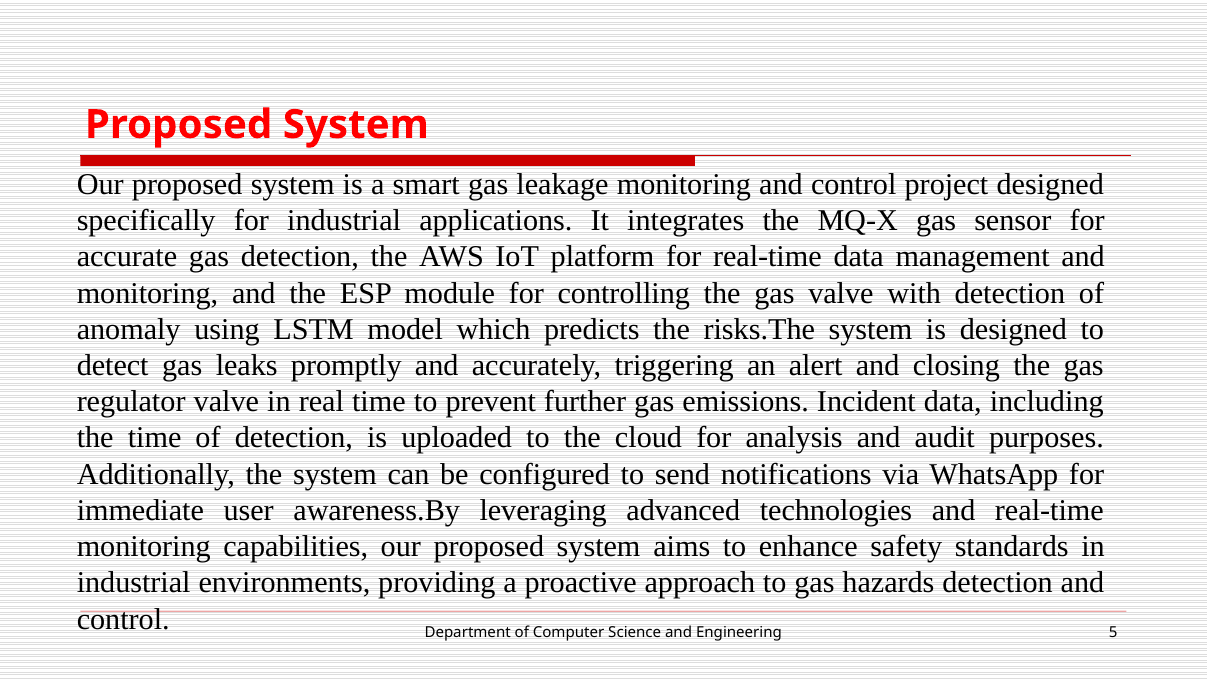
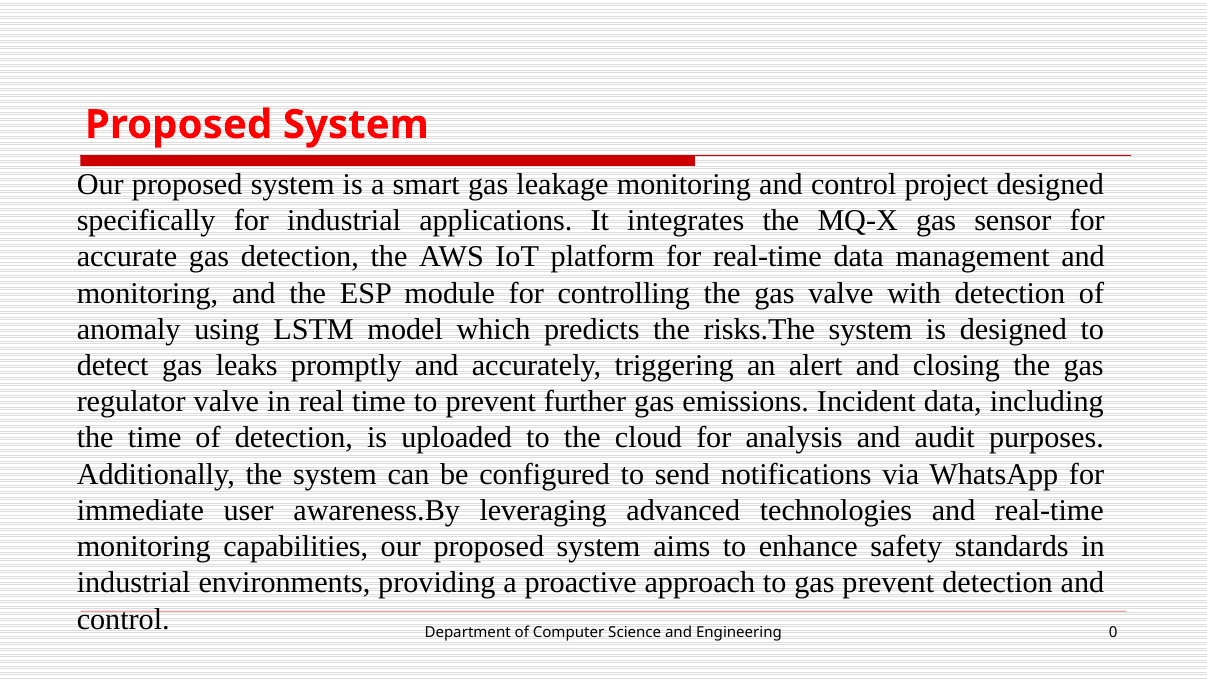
gas hazards: hazards -> prevent
5: 5 -> 0
